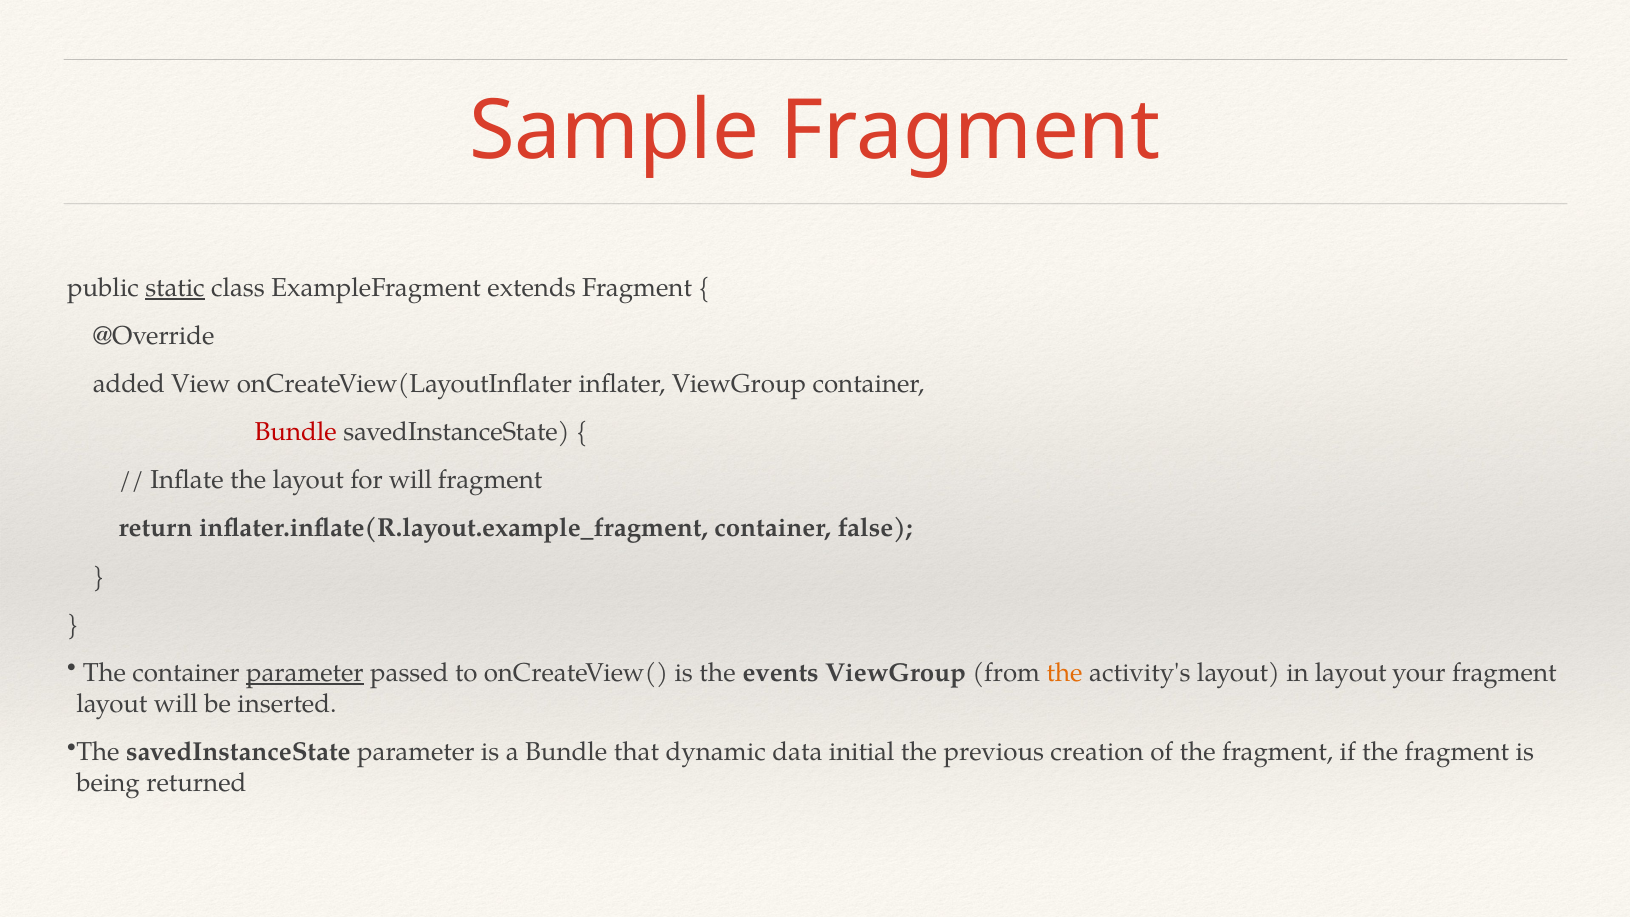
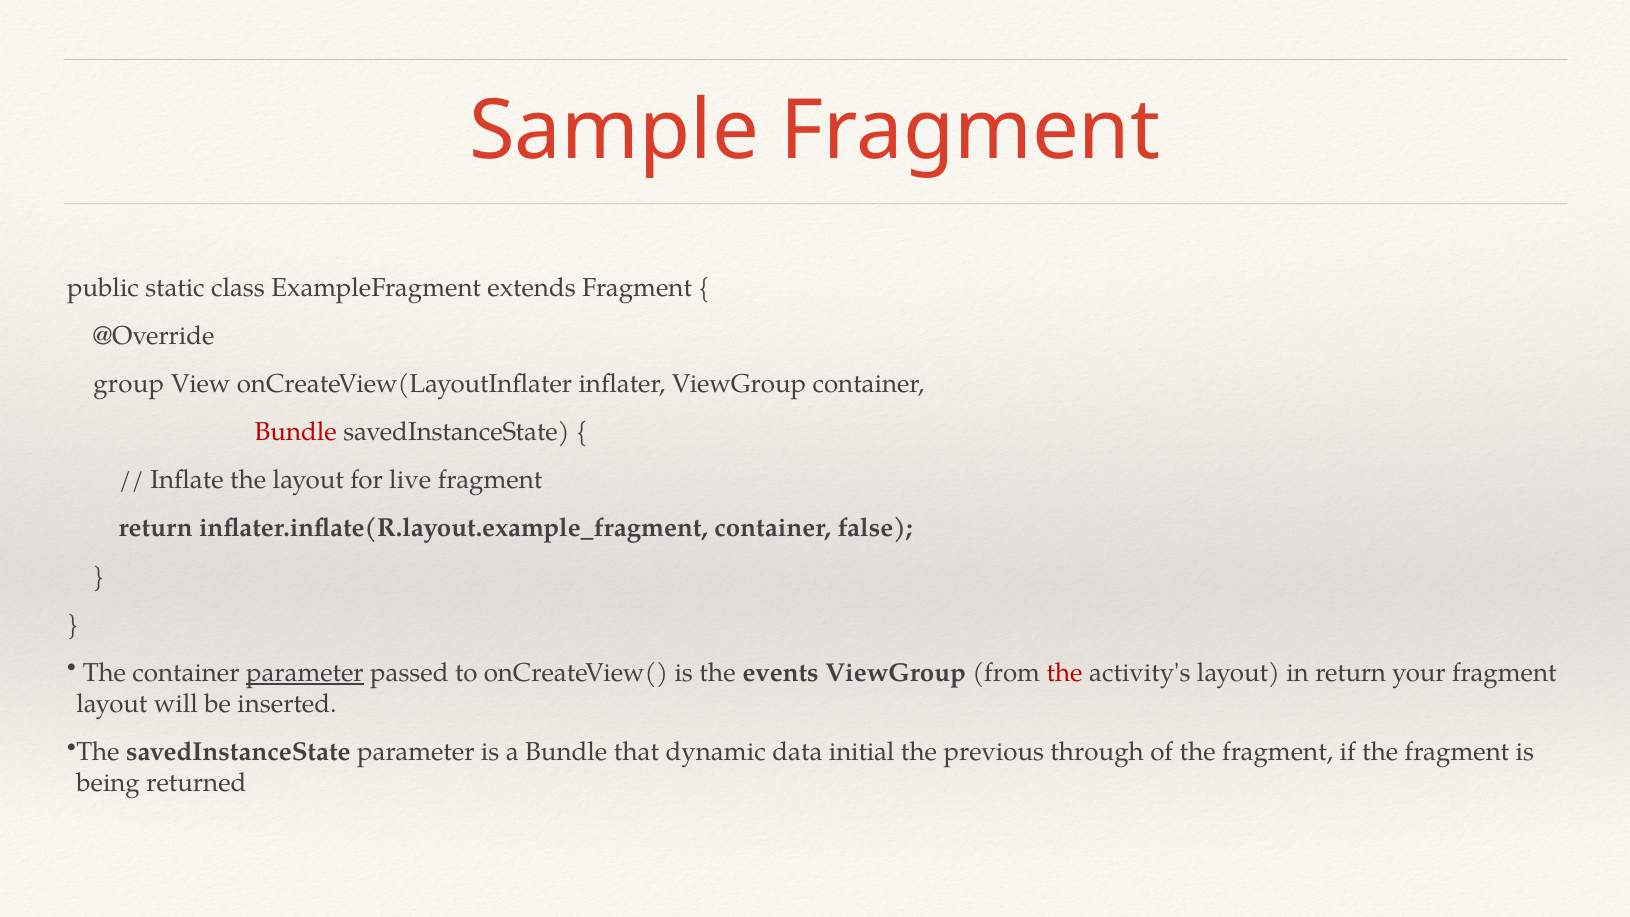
static underline: present -> none
added: added -> group
for will: will -> live
the at (1065, 673) colour: orange -> red
in layout: layout -> return
creation: creation -> through
